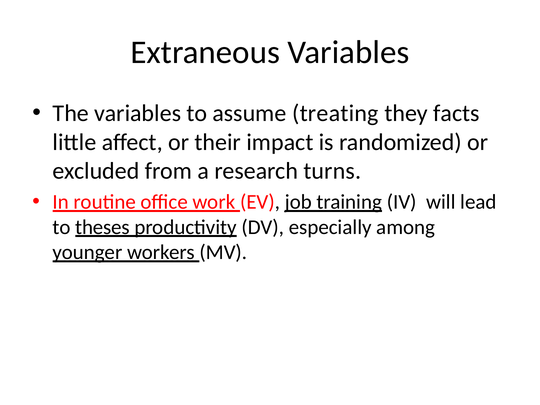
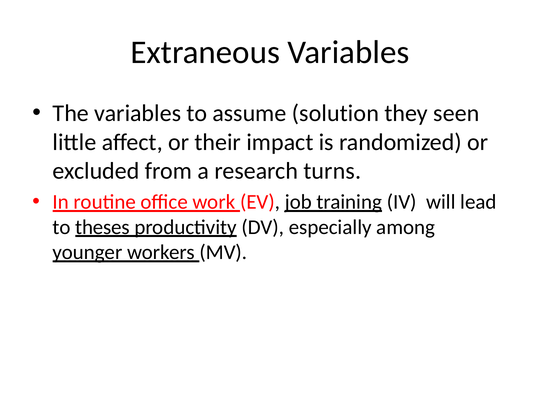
treating: treating -> solution
facts: facts -> seen
